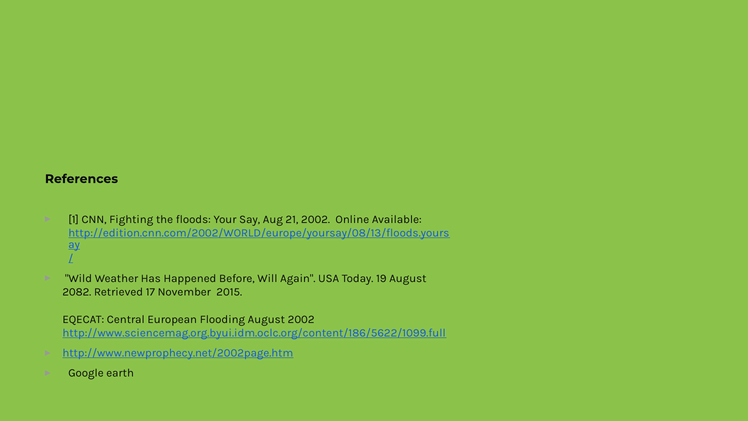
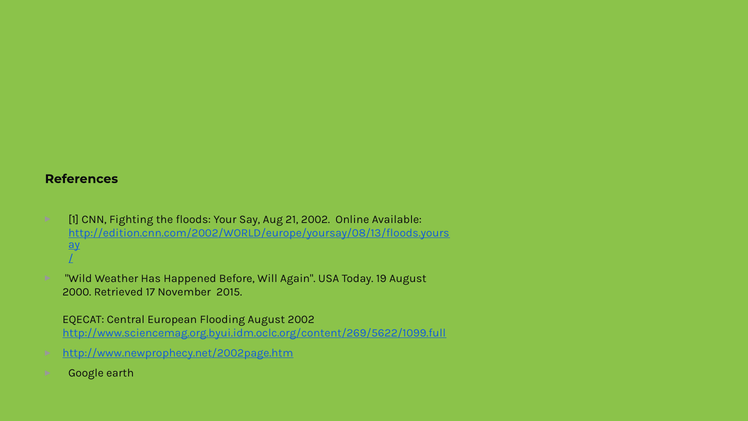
2082: 2082 -> 2000
http://www.sciencemag.org.byui.idm.oclc.org/content/186/5622/1099.full: http://www.sciencemag.org.byui.idm.oclc.org/content/186/5622/1099.full -> http://www.sciencemag.org.byui.idm.oclc.org/content/269/5622/1099.full
